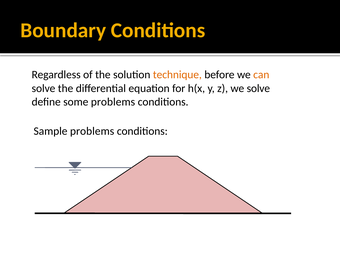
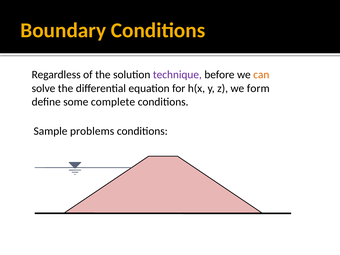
technique colour: orange -> purple
we solve: solve -> form
some problems: problems -> complete
